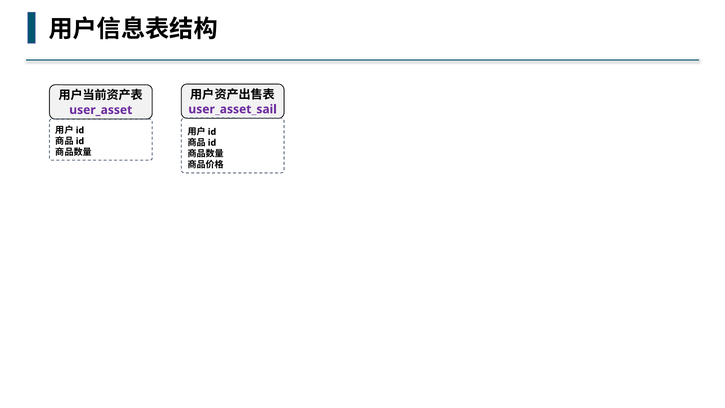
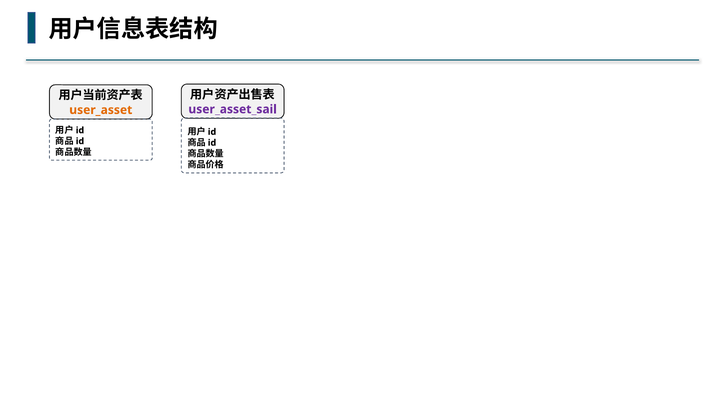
user_asset colour: purple -> orange
